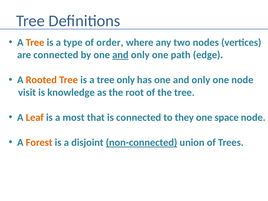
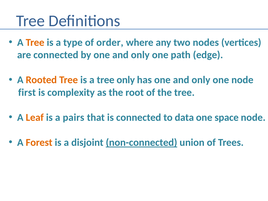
and at (120, 55) underline: present -> none
visit: visit -> first
knowledge: knowledge -> complexity
most: most -> pairs
they: they -> data
